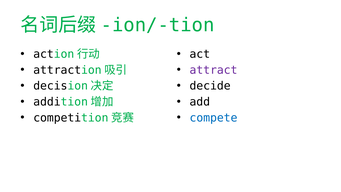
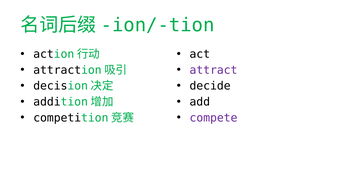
compete colour: blue -> purple
